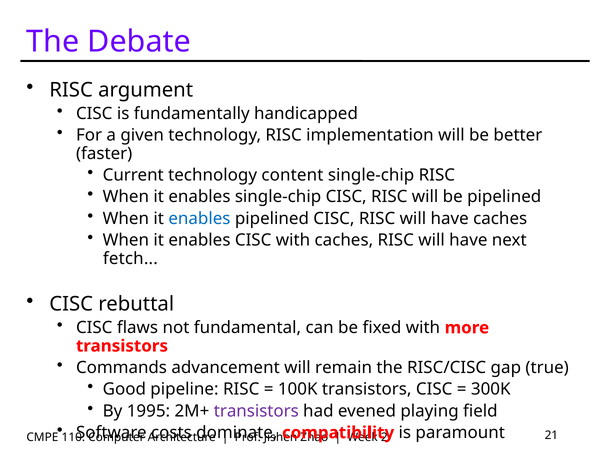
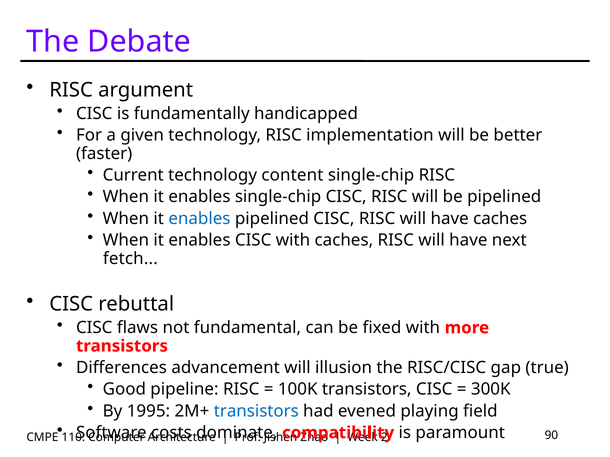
Commands: Commands -> Differences
remain: remain -> illusion
transistors at (256, 411) colour: purple -> blue
21: 21 -> 90
